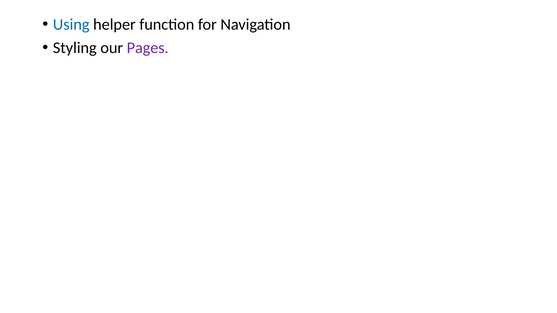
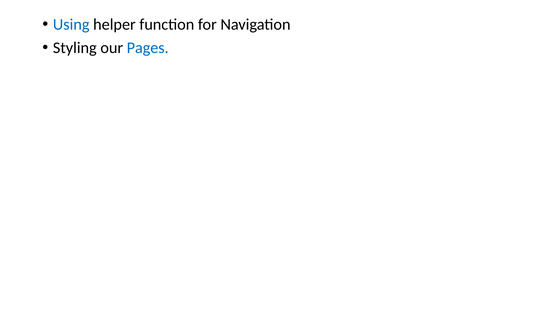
Pages colour: purple -> blue
